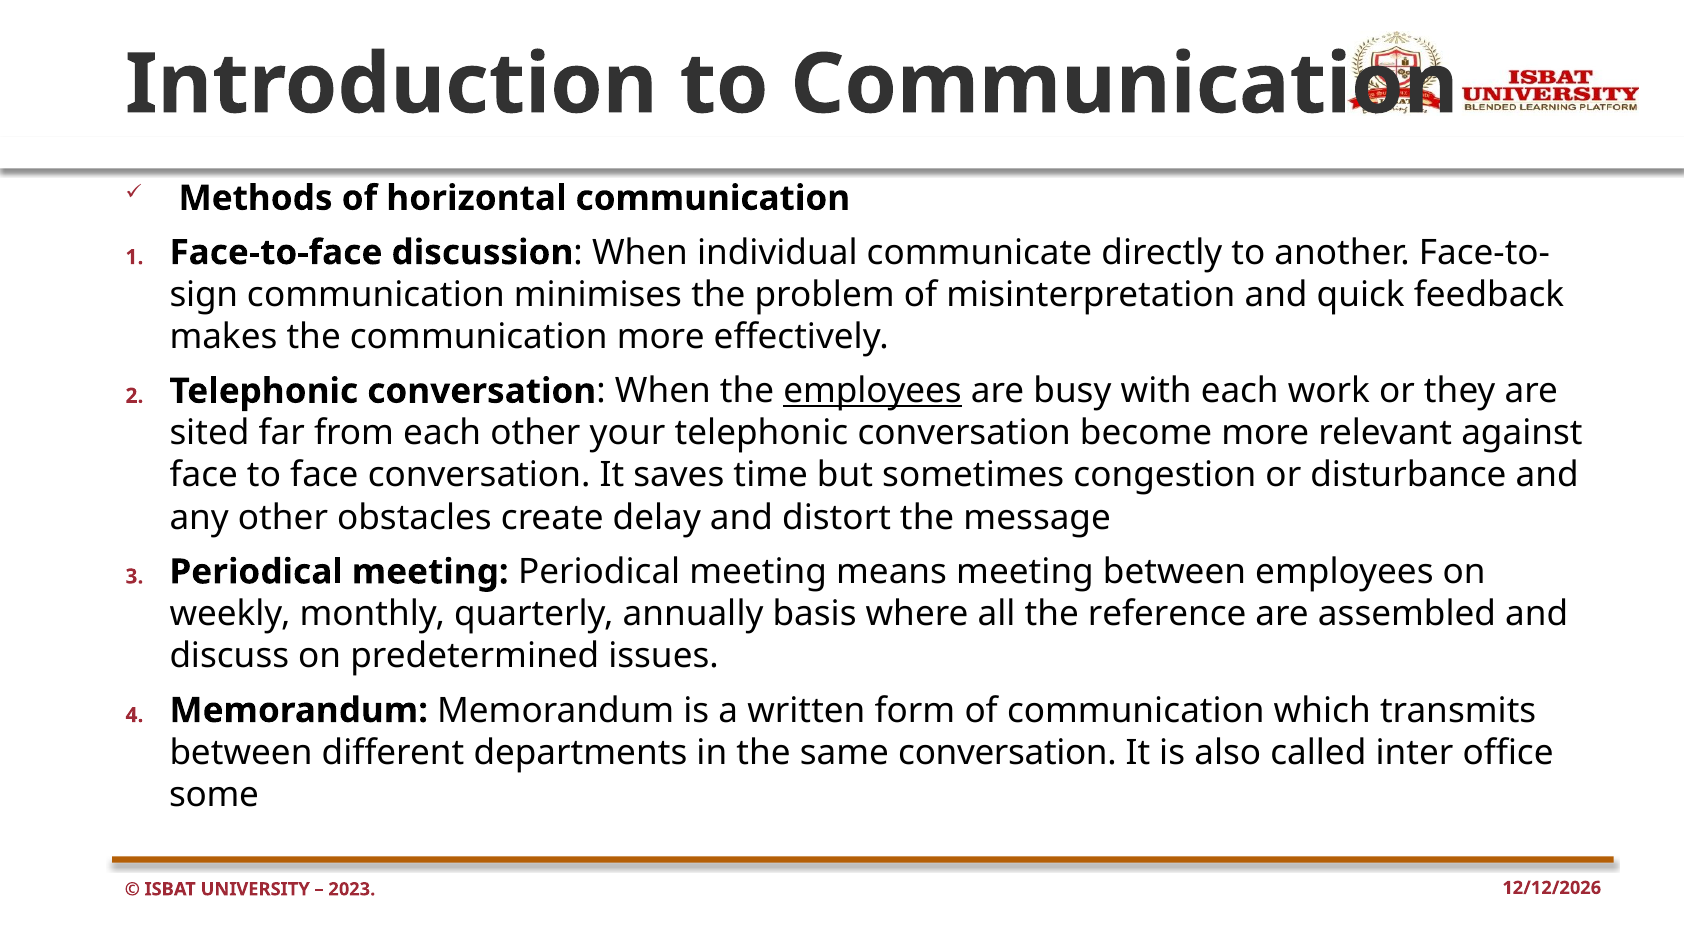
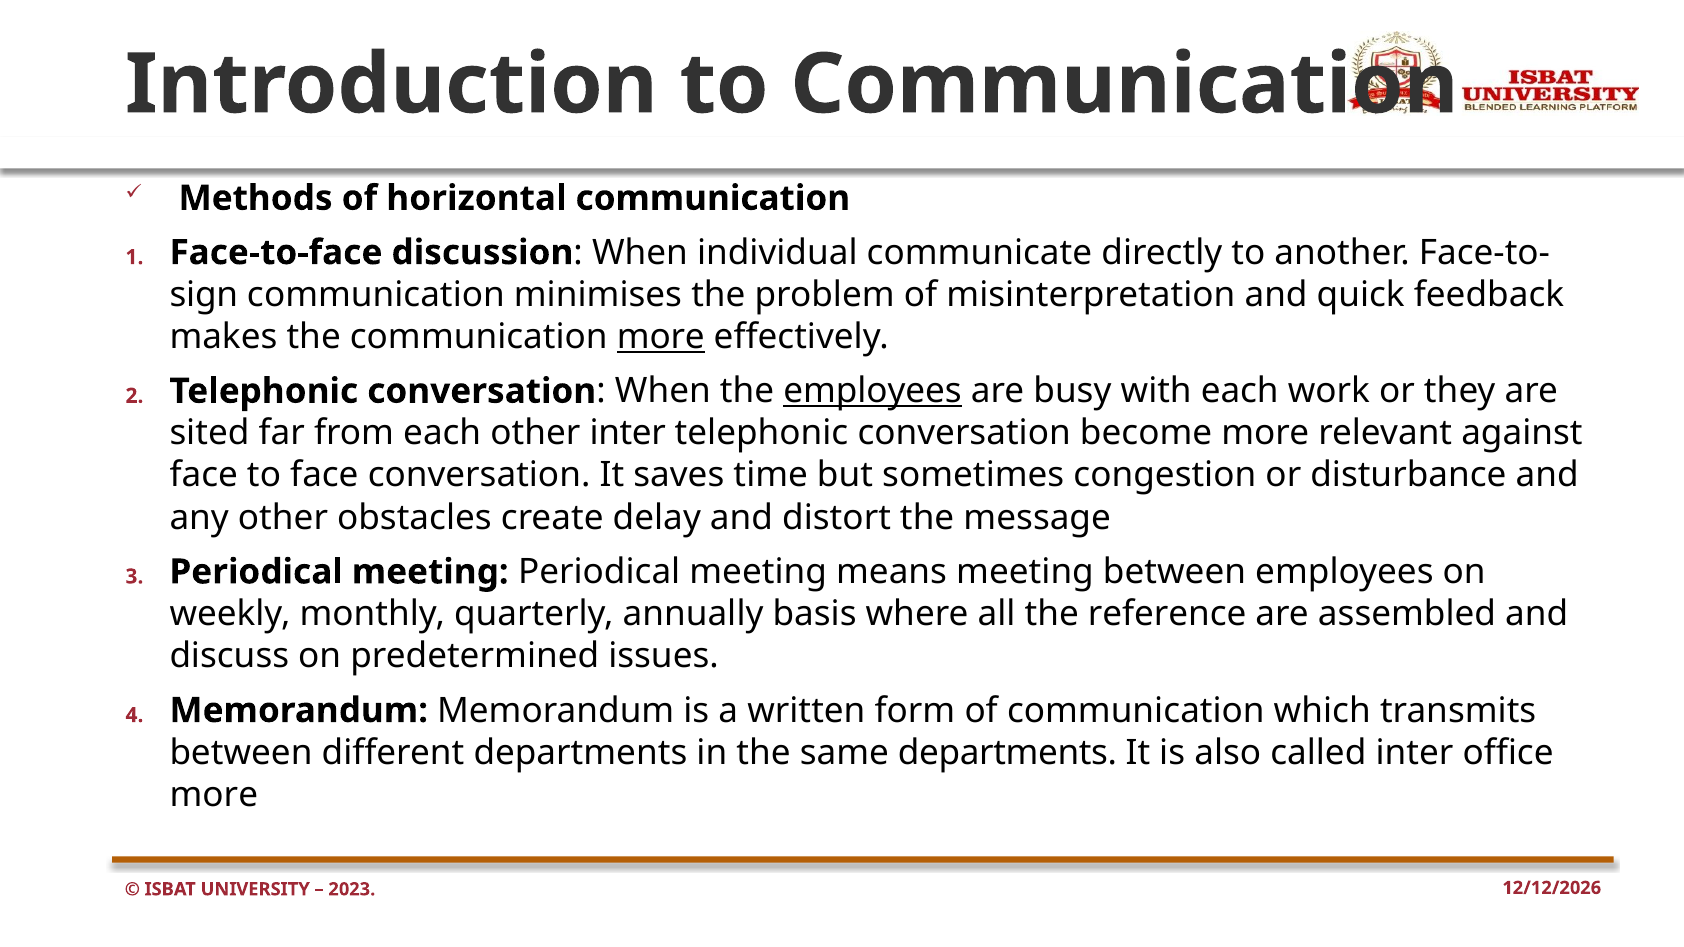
more at (661, 337) underline: none -> present
other your: your -> inter
same conversation: conversation -> departments
some at (214, 795): some -> more
